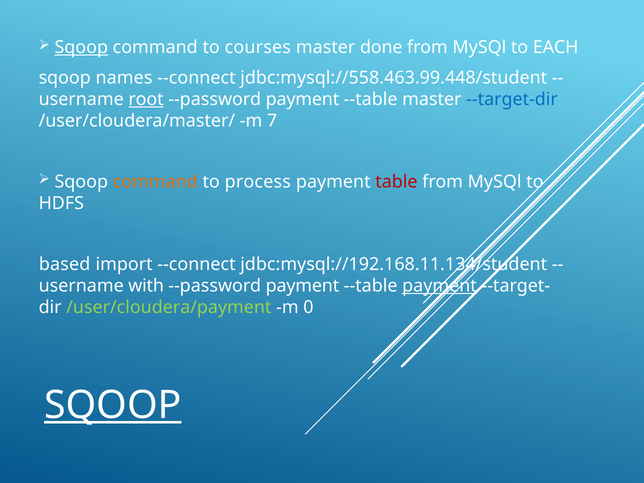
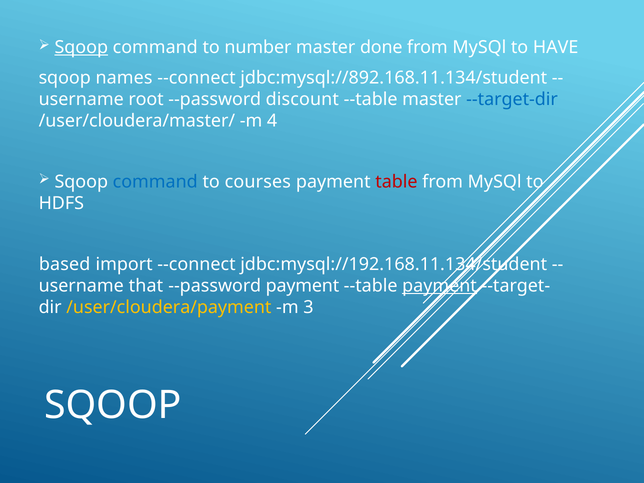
courses: courses -> number
EACH: EACH -> HAVE
jdbc:mysql://558.463.99.448/student: jdbc:mysql://558.463.99.448/student -> jdbc:mysql://892.168.11.134/student
root underline: present -> none
payment at (302, 99): payment -> discount
7: 7 -> 4
command at (155, 182) colour: orange -> blue
process: process -> courses
with: with -> that
/user/cloudera/payment colour: light green -> yellow
0: 0 -> 3
SQOOP at (113, 405) underline: present -> none
